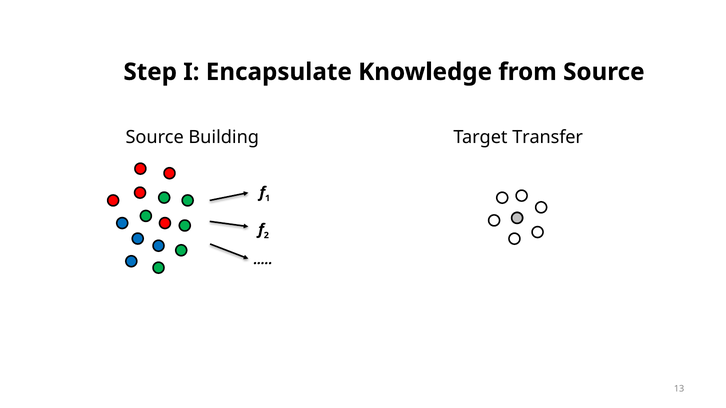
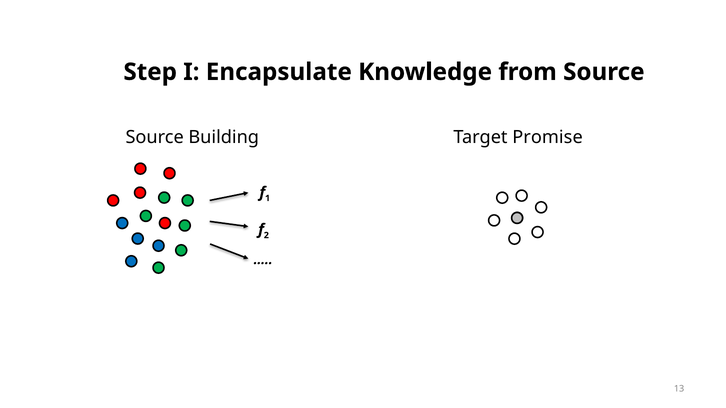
Transfer: Transfer -> Promise
